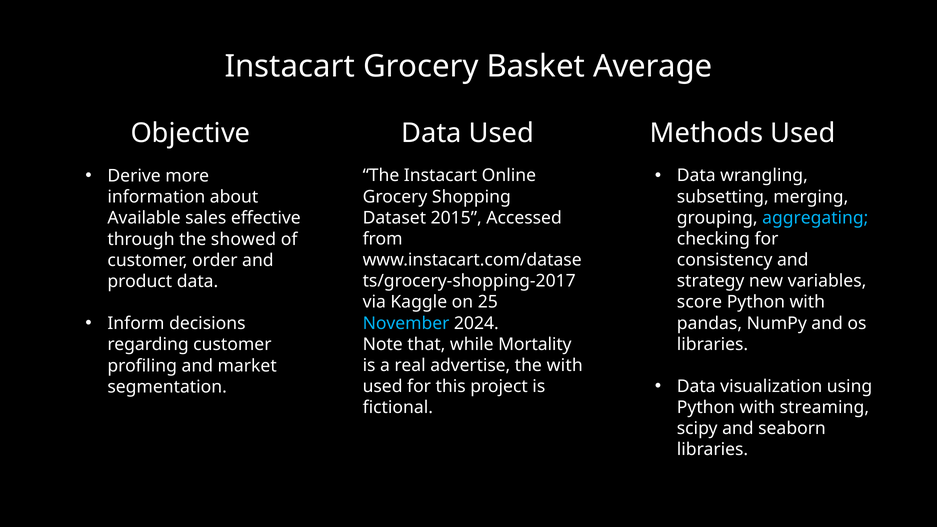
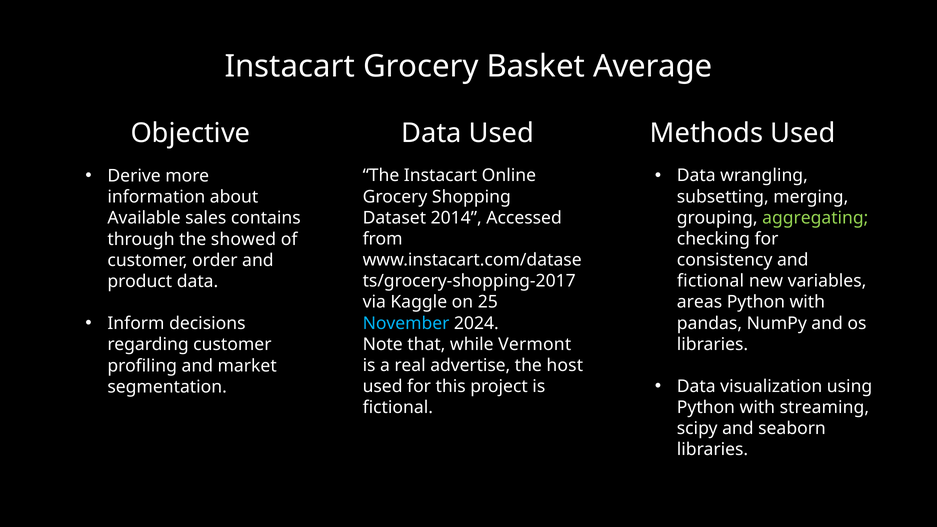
2015: 2015 -> 2014
aggregating colour: light blue -> light green
effective: effective -> contains
strategy at (711, 281): strategy -> fictional
score: score -> areas
Mortality: Mortality -> Vermont
the with: with -> host
